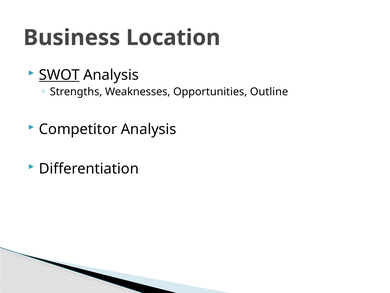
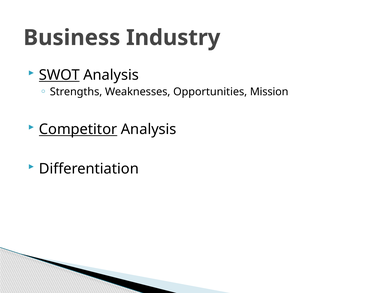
Location: Location -> Industry
Outline: Outline -> Mission
Competitor underline: none -> present
